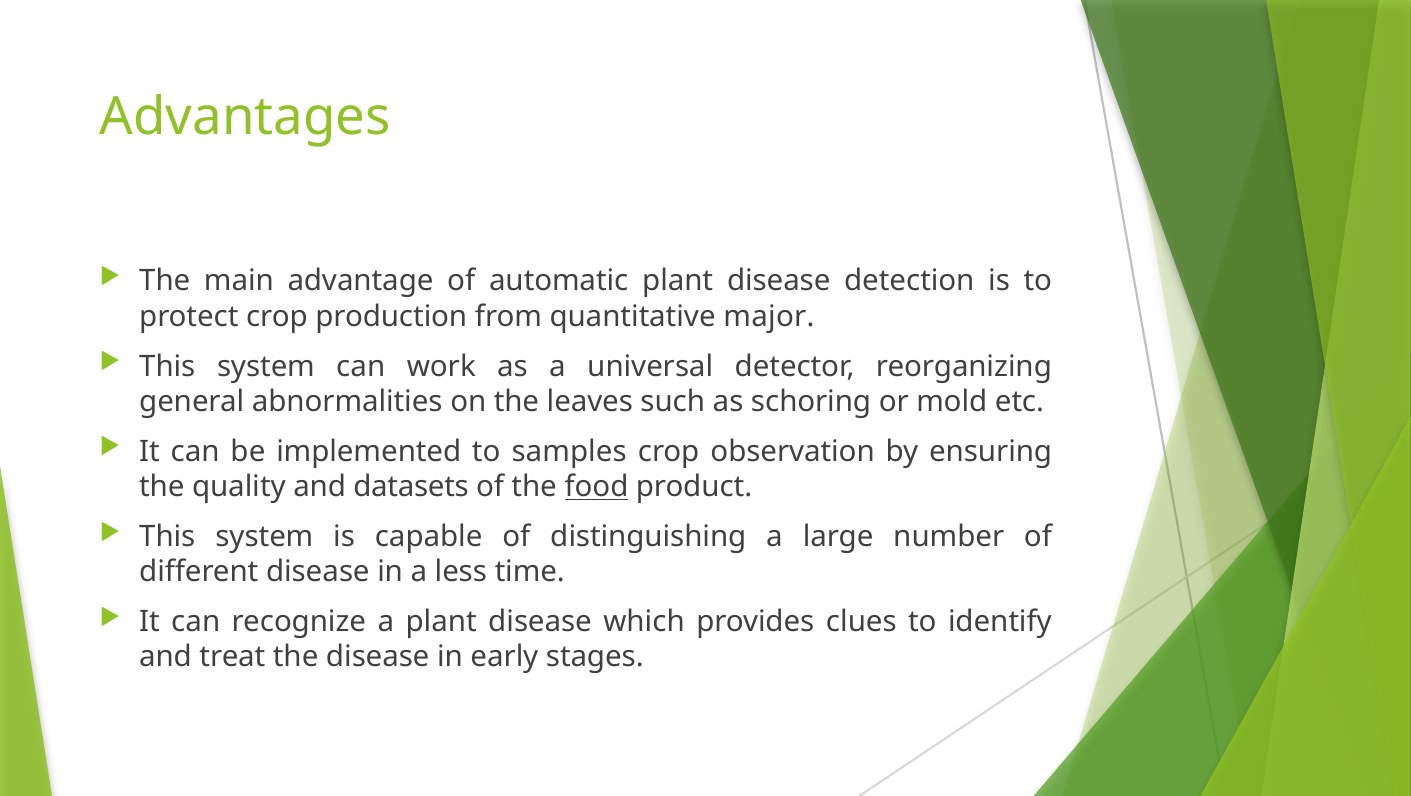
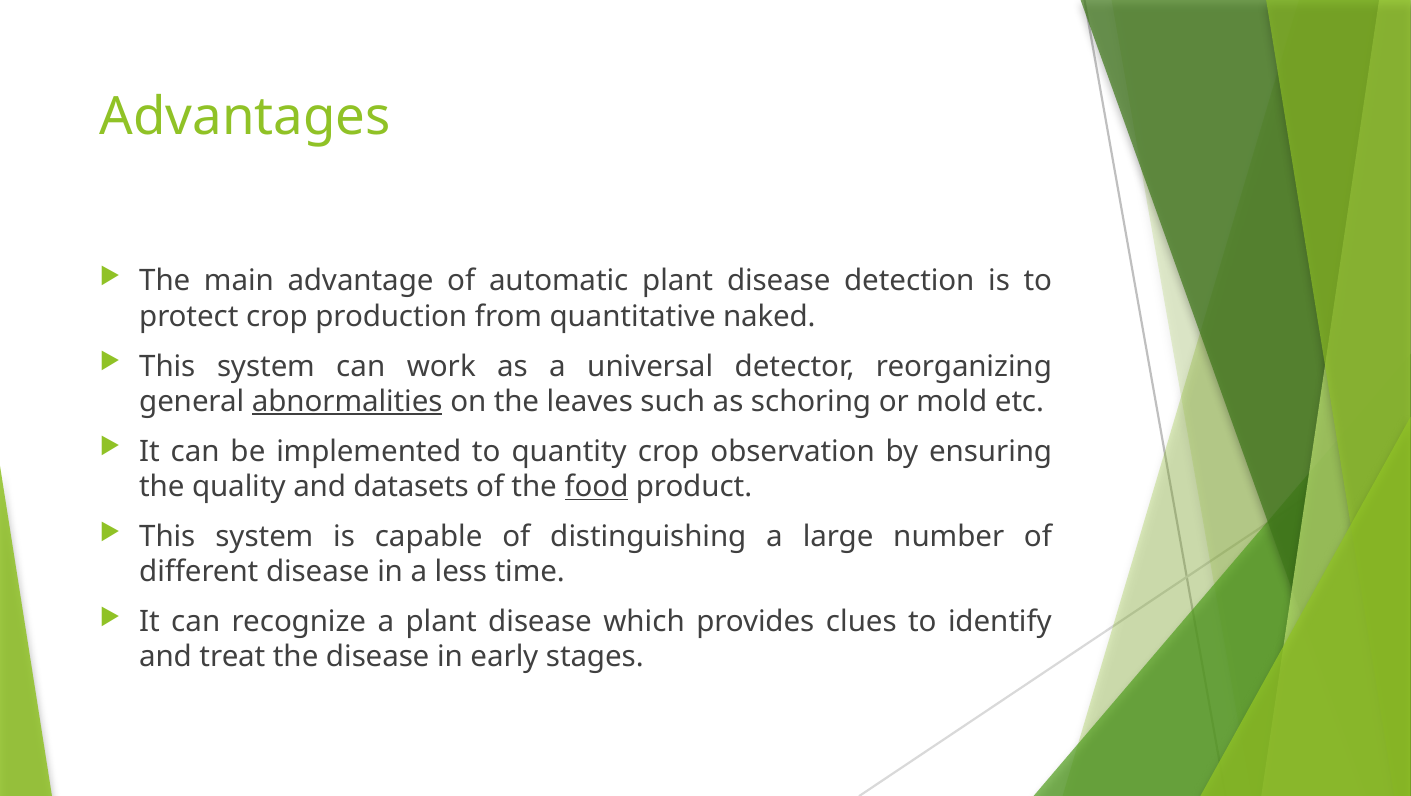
major: major -> naked
abnormalities underline: none -> present
samples: samples -> quantity
